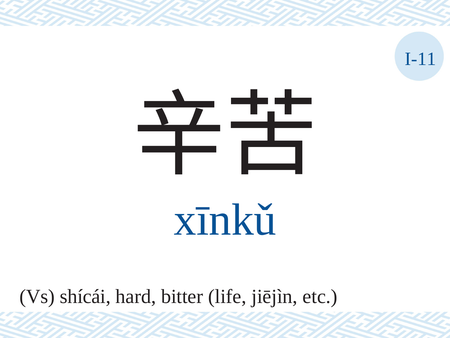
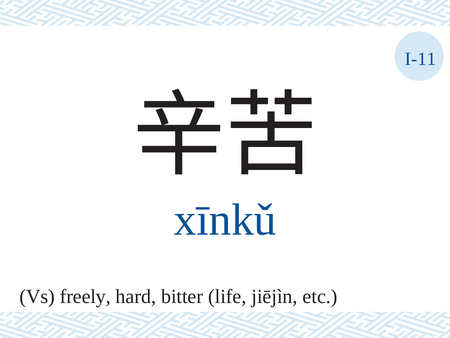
shícái: shícái -> freely
